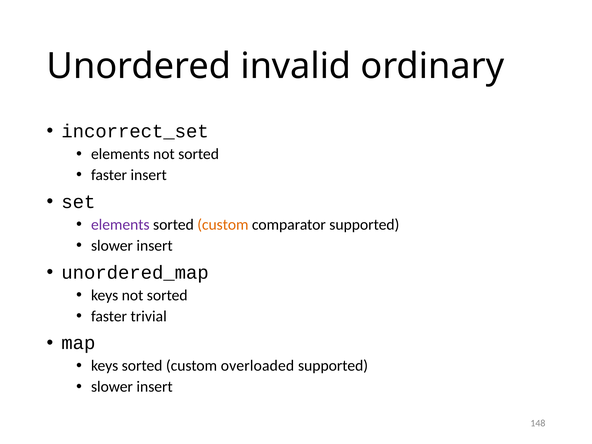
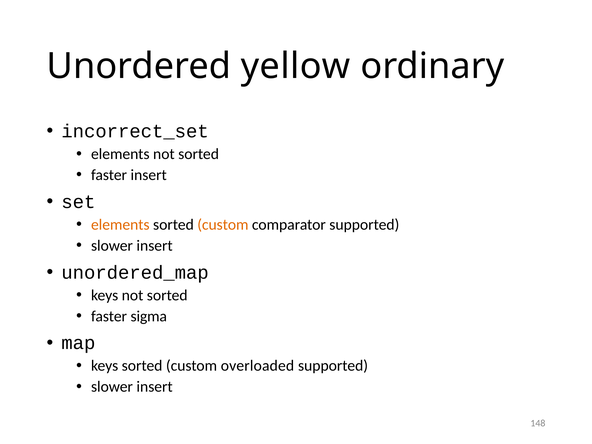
invalid: invalid -> yellow
elements at (120, 225) colour: purple -> orange
trivial: trivial -> sigma
